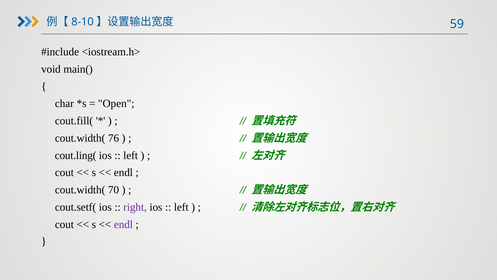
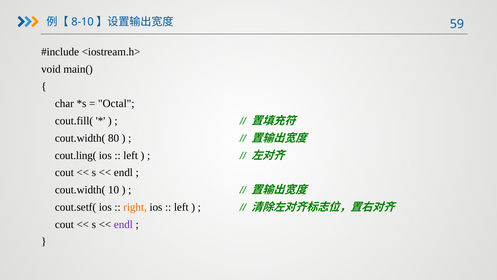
Open: Open -> Octal
76: 76 -> 80
70: 70 -> 10
right colour: purple -> orange
